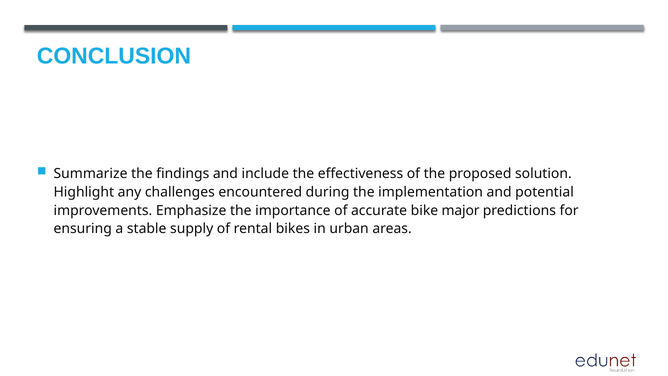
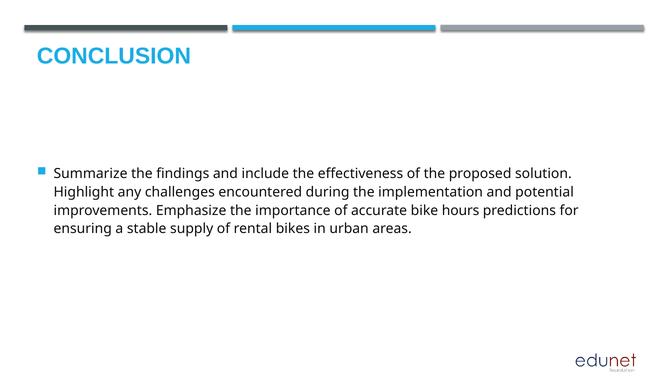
major: major -> hours
